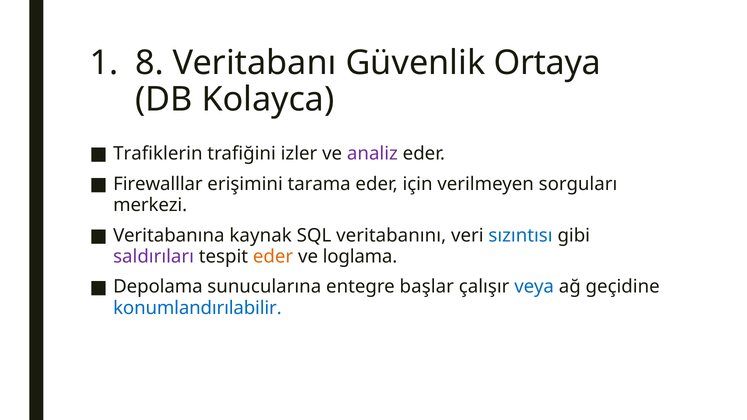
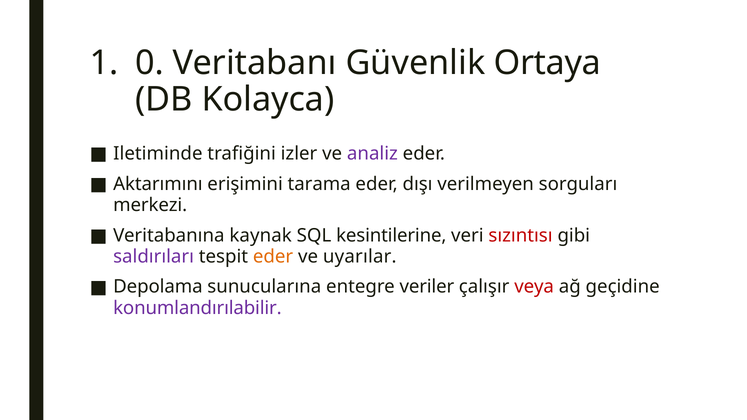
8: 8 -> 0
Trafiklerin: Trafiklerin -> Iletiminde
Firewalllar: Firewalllar -> Aktarımını
için: için -> dışı
veritabanını: veritabanını -> kesintilerine
sızıntısı colour: blue -> red
loglama: loglama -> uyarılar
başlar: başlar -> veriler
veya colour: blue -> red
konumlandırılabilir colour: blue -> purple
